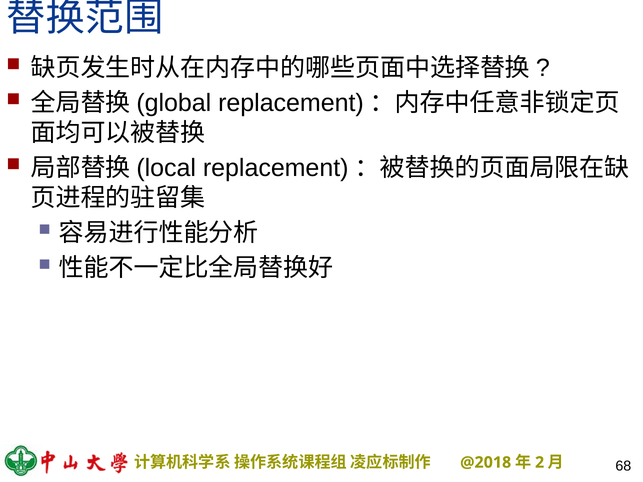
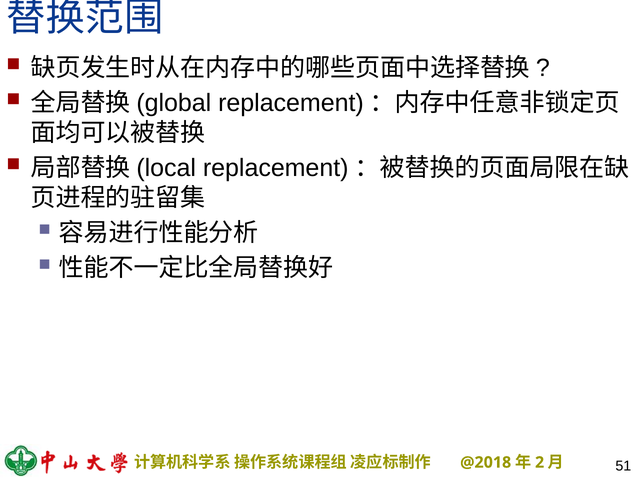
68: 68 -> 51
